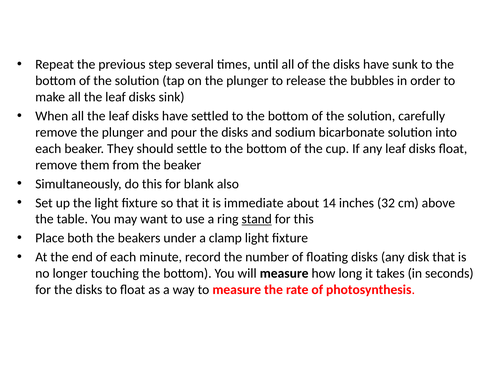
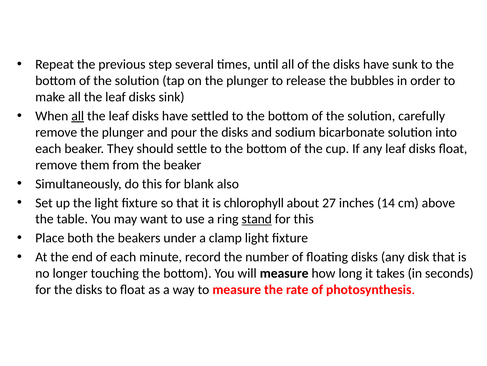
all at (78, 116) underline: none -> present
immediate: immediate -> chlorophyll
14: 14 -> 27
32: 32 -> 14
